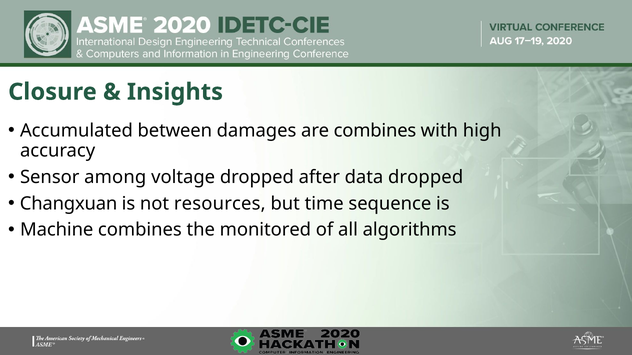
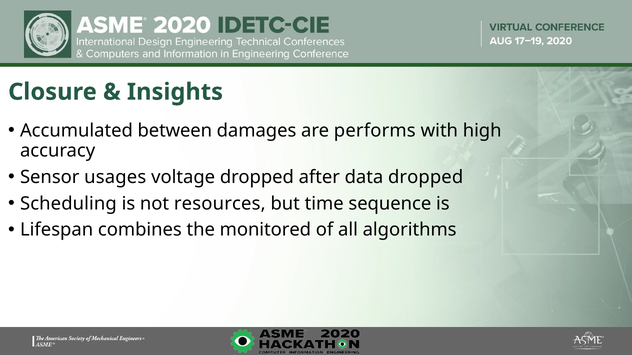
are combines: combines -> performs
among: among -> usages
Changxuan: Changxuan -> Scheduling
Machine: Machine -> Lifespan
